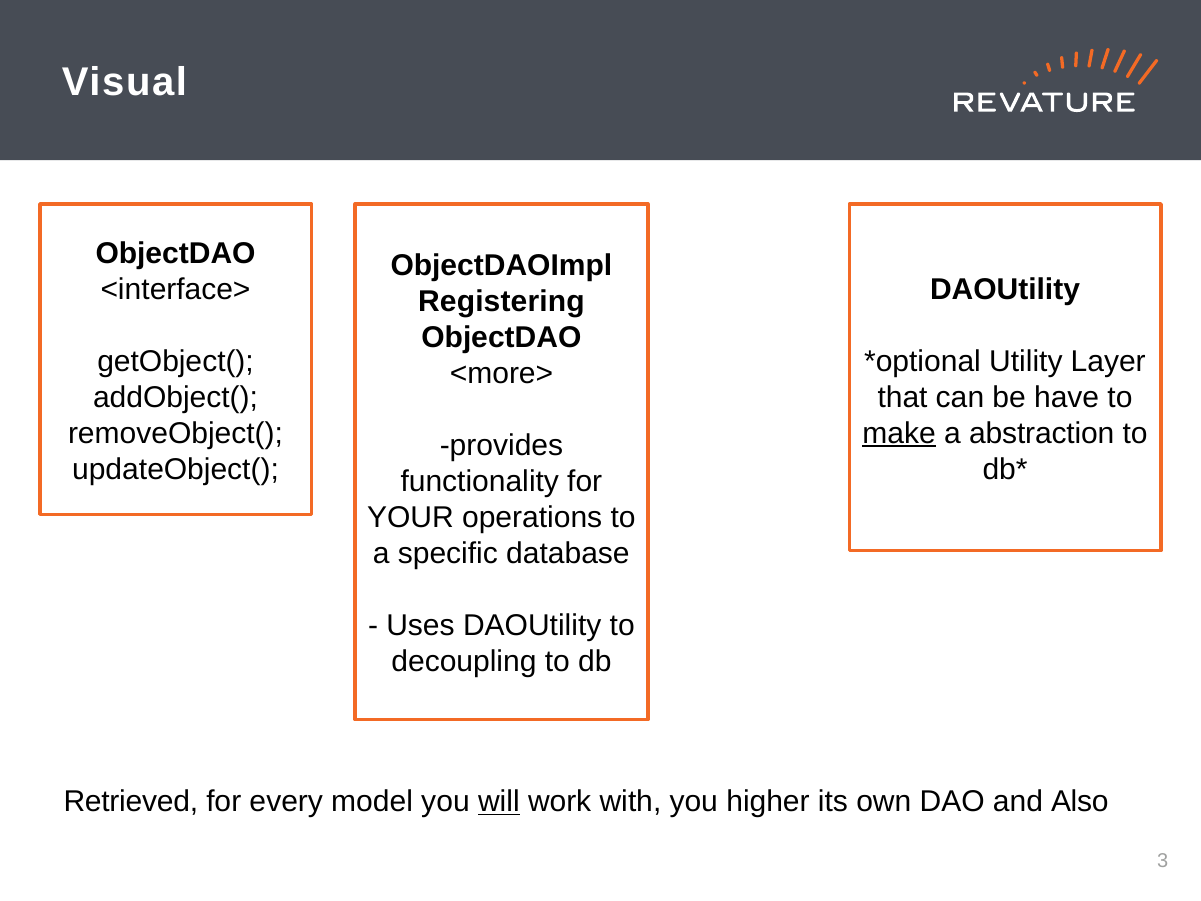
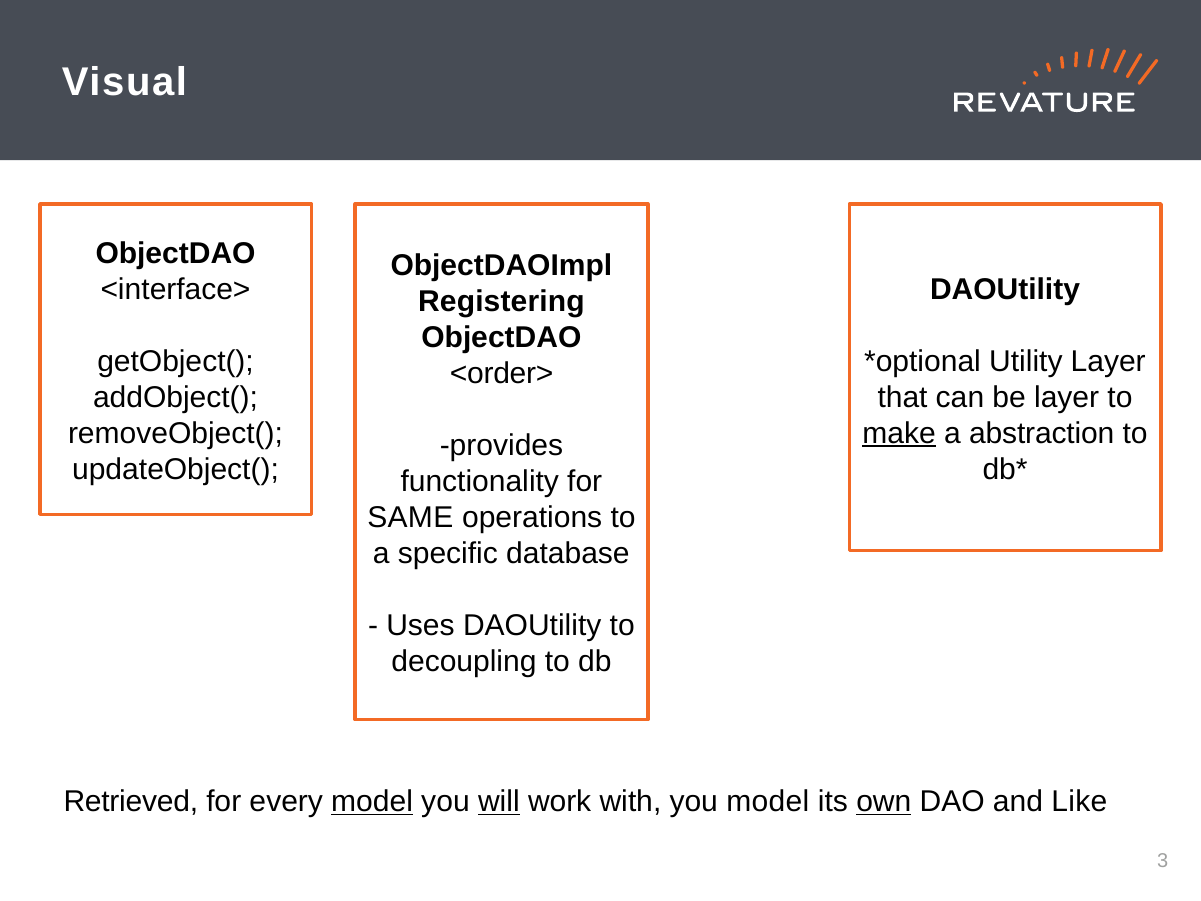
<more>: <more> -> <order>
be have: have -> layer
YOUR: YOUR -> SAME
model at (372, 801) underline: none -> present
you higher: higher -> model
own underline: none -> present
Also: Also -> Like
